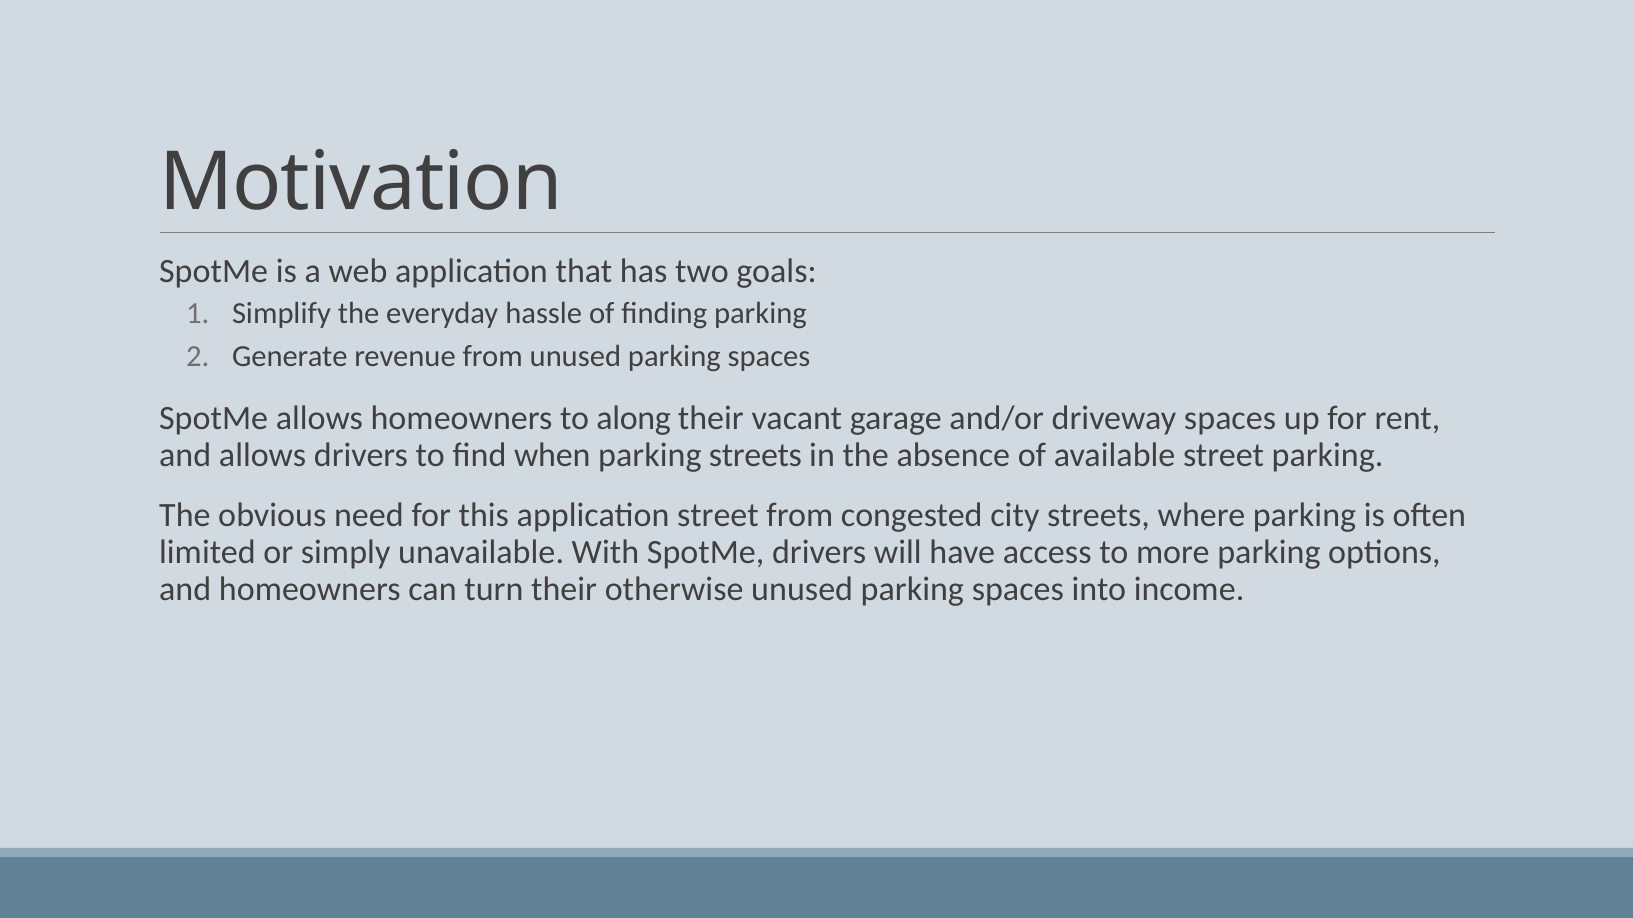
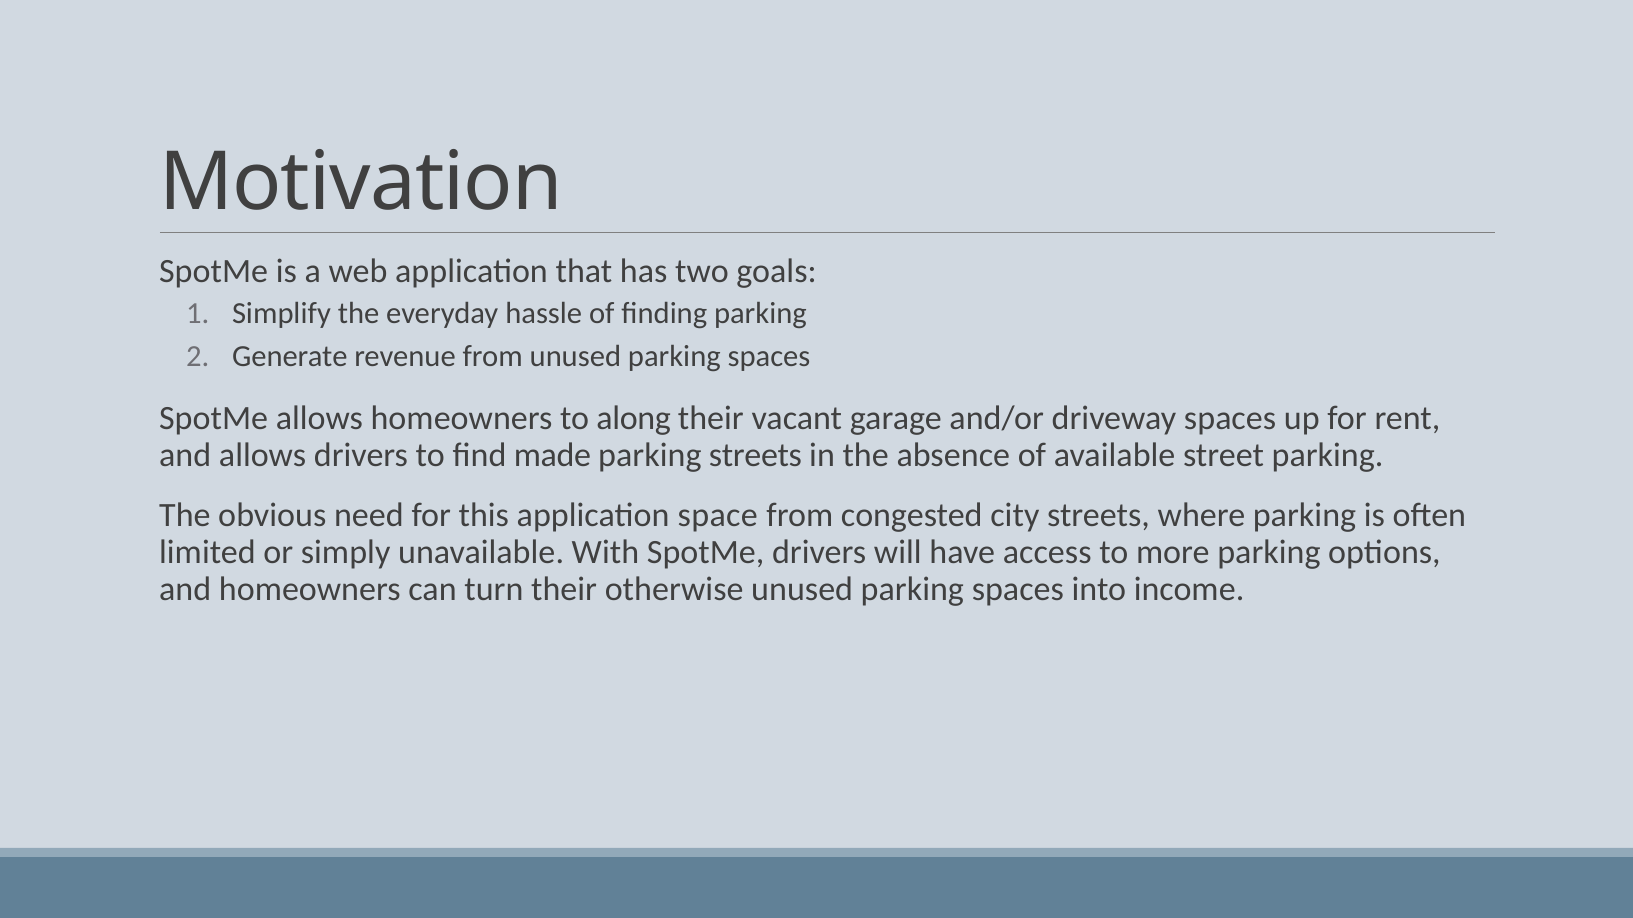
when: when -> made
application street: street -> space
